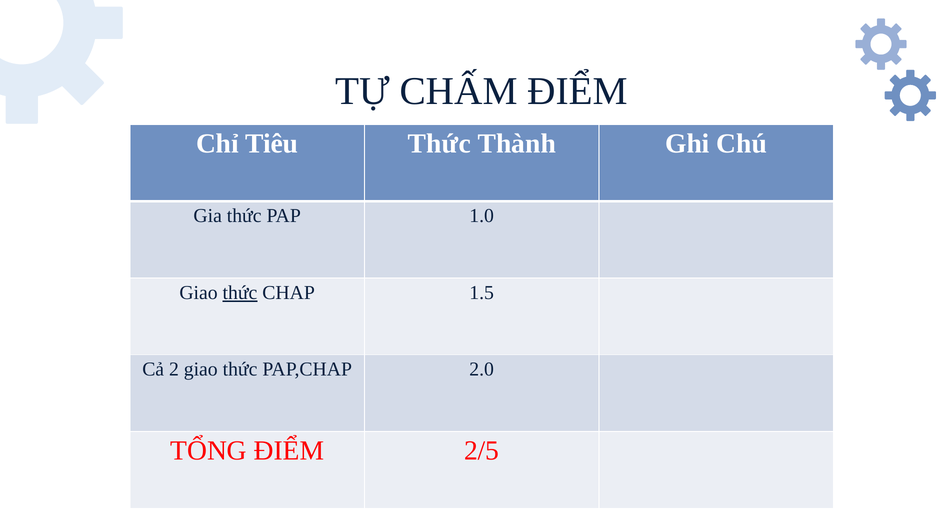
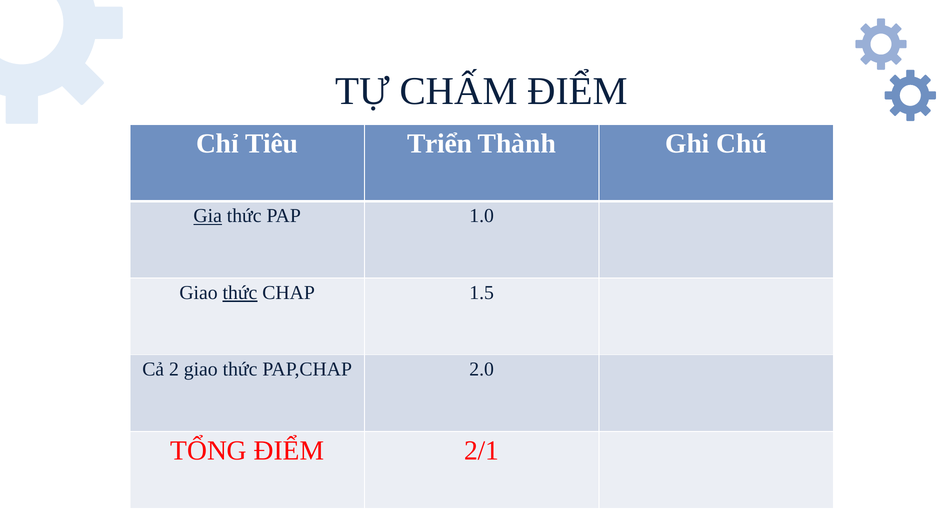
Tiêu Thức: Thức -> Triển
Gia underline: none -> present
2/5: 2/5 -> 2/1
